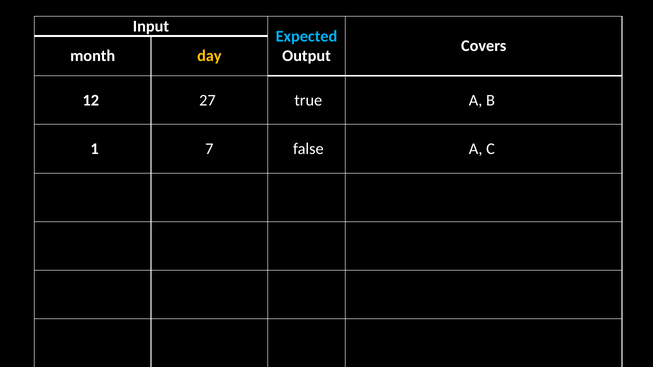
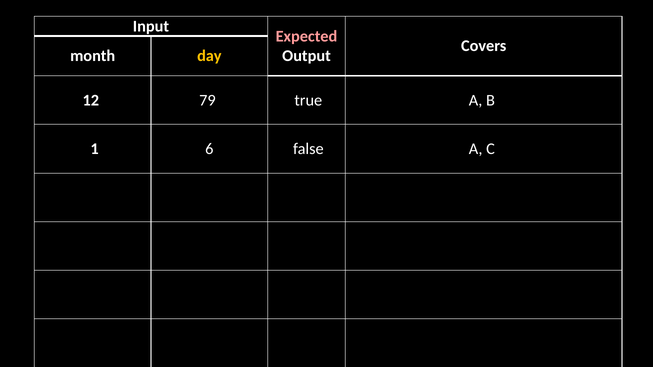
Expected colour: light blue -> pink
27: 27 -> 79
7: 7 -> 6
